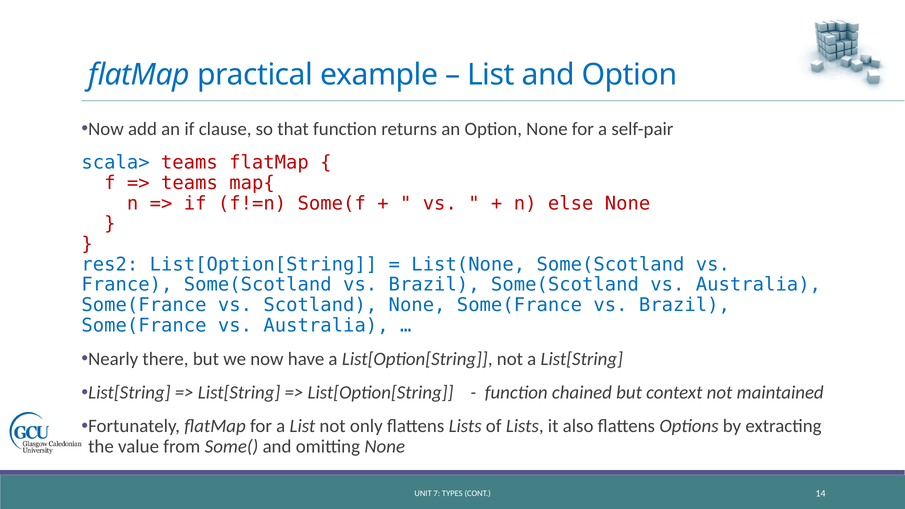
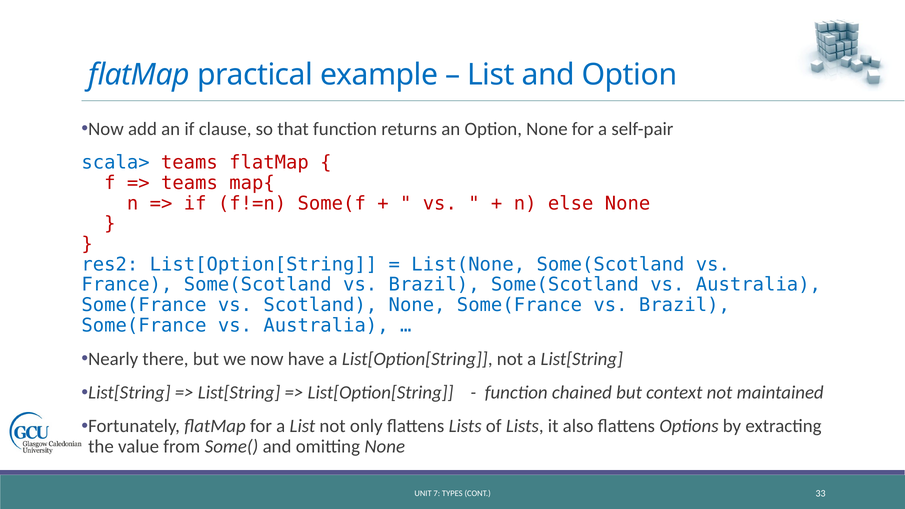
14: 14 -> 33
